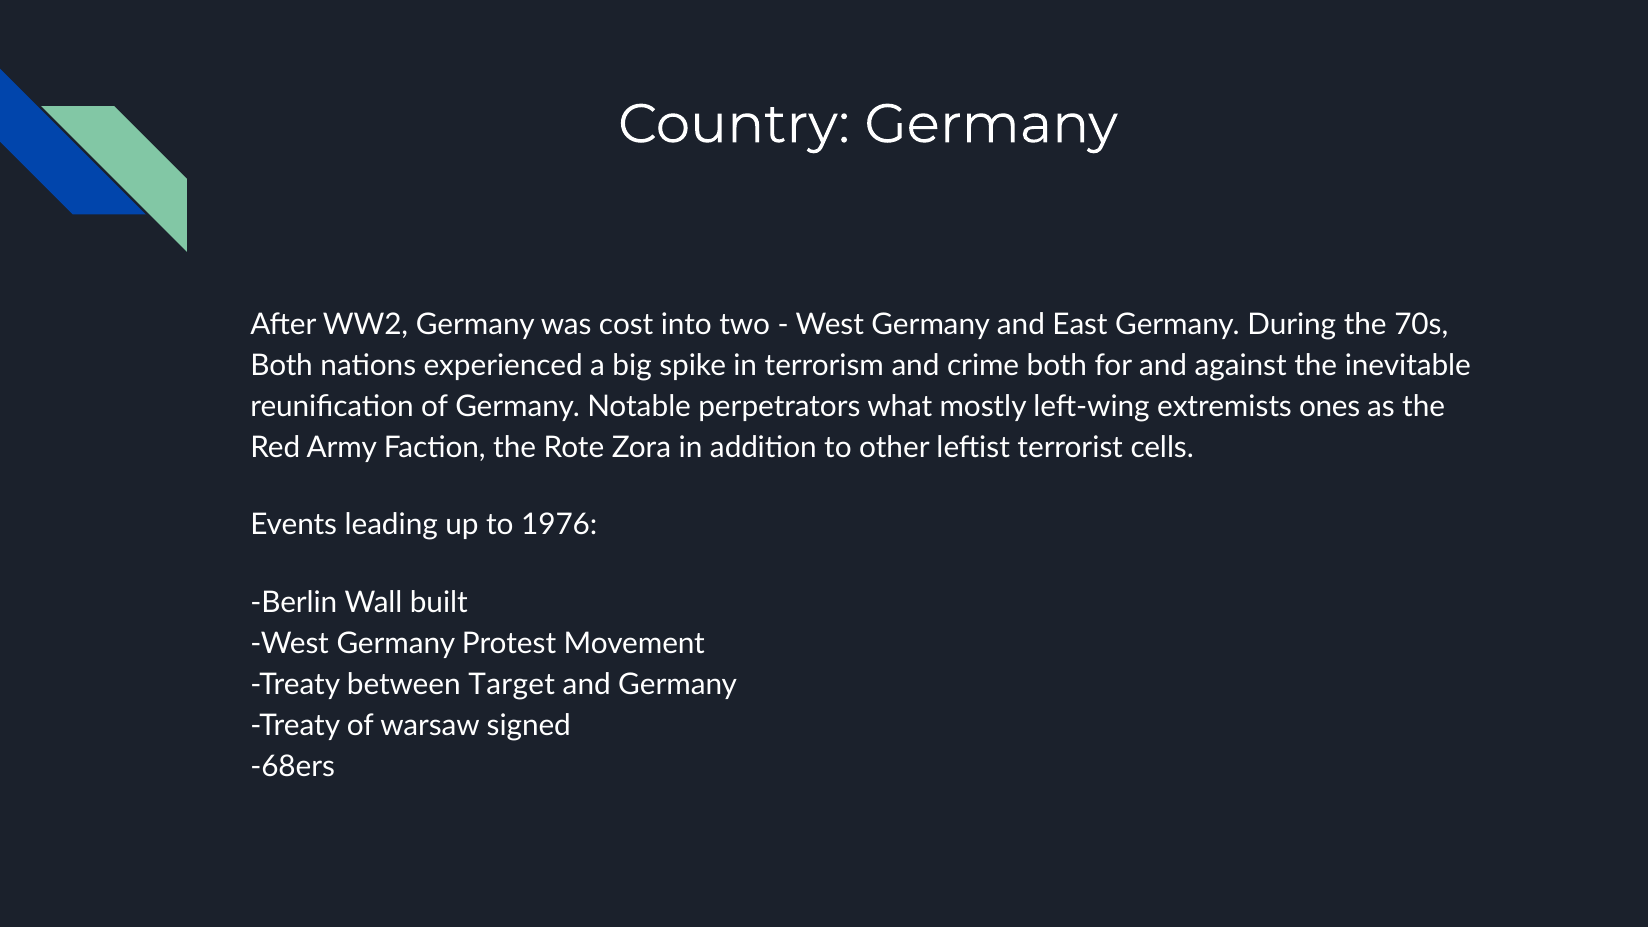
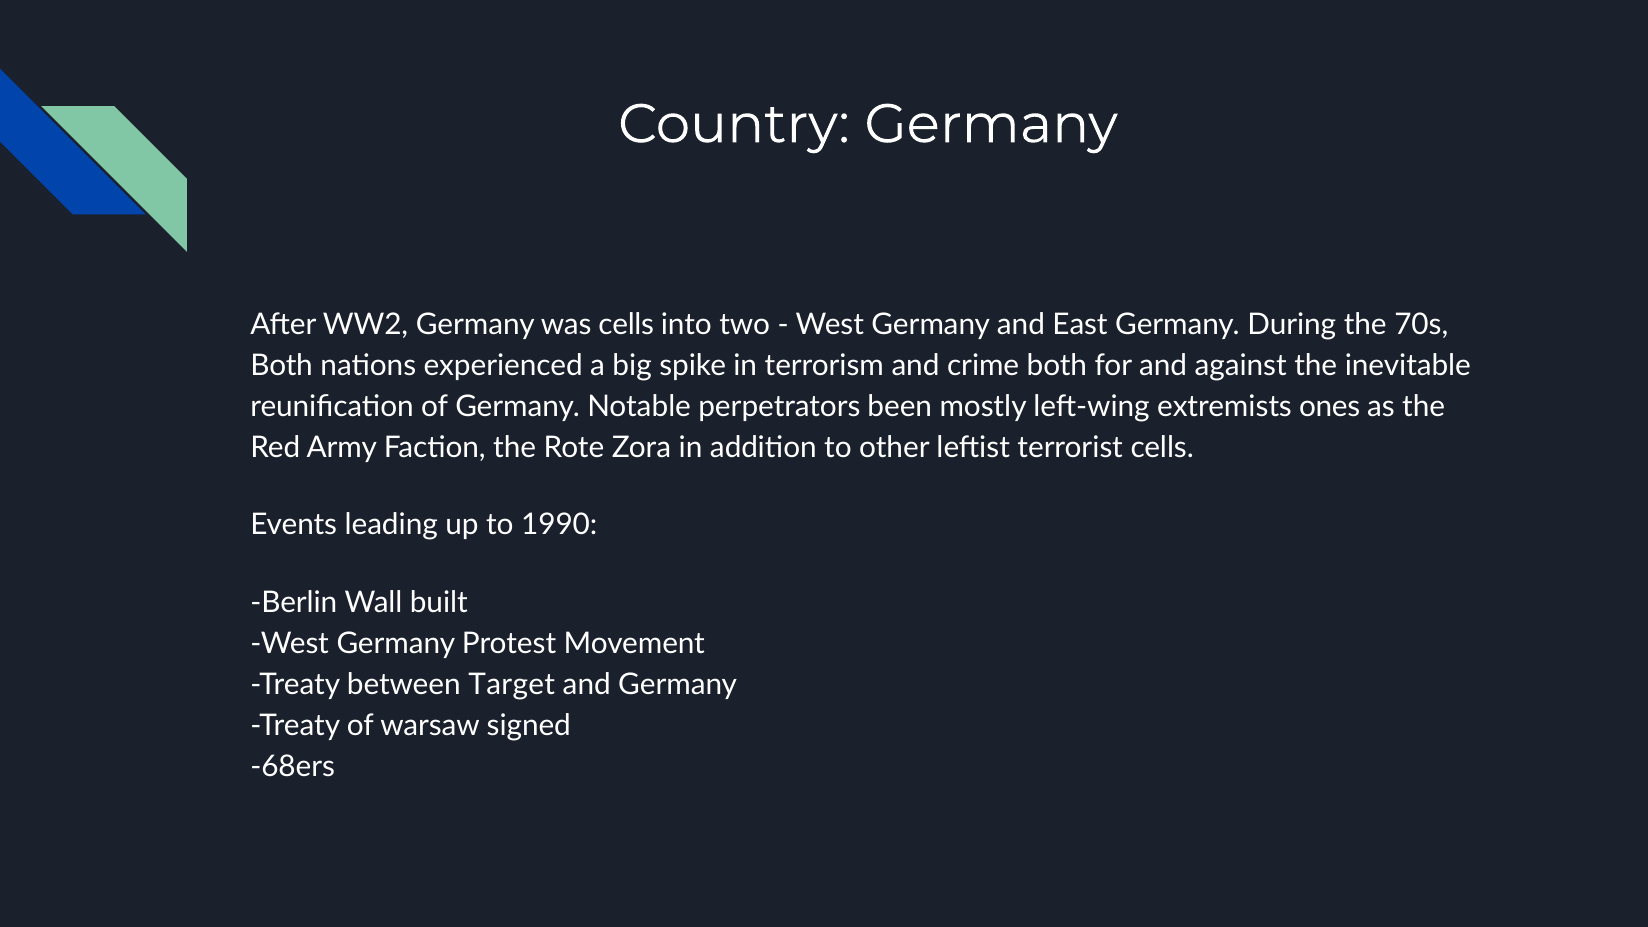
was cost: cost -> cells
what: what -> been
1976: 1976 -> 1990
